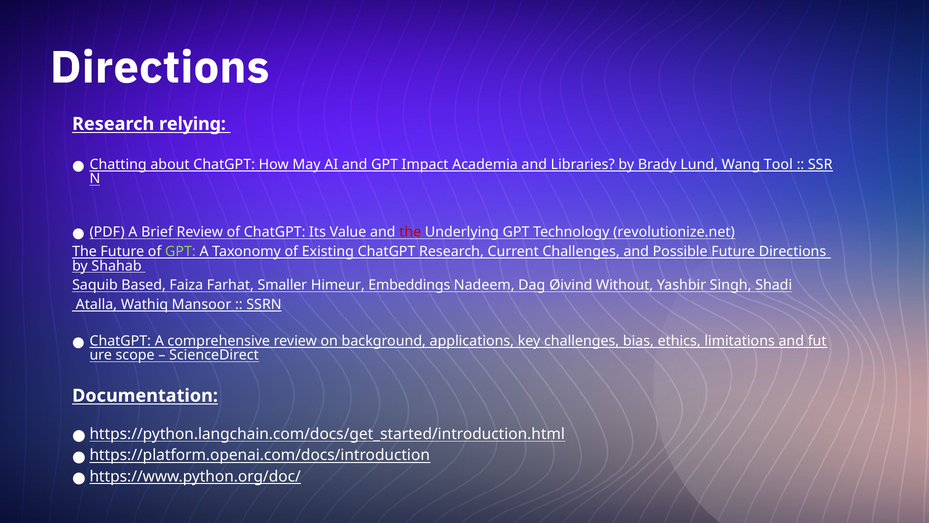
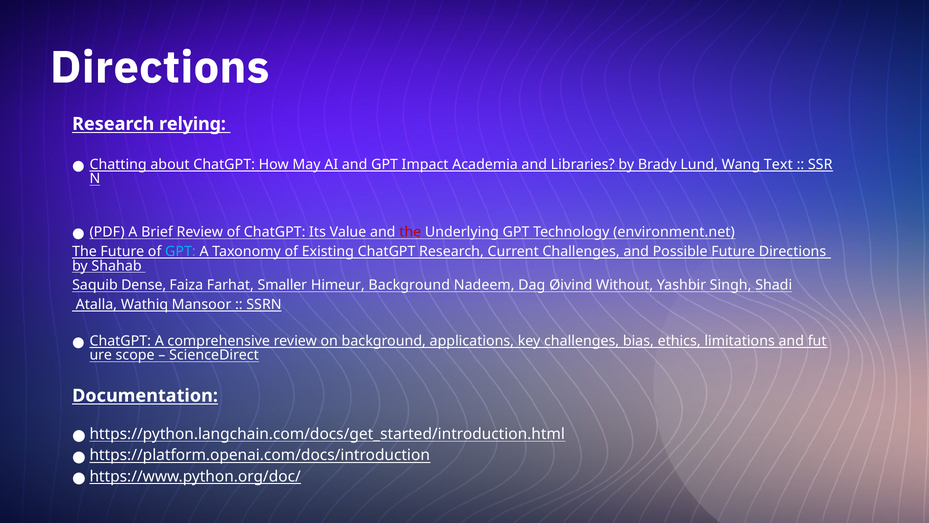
Tool: Tool -> Text
revolutionize.net: revolutionize.net -> environment.net
GPT at (180, 251) colour: light green -> light blue
Based: Based -> Dense
Himeur Embeddings: Embeddings -> Background
